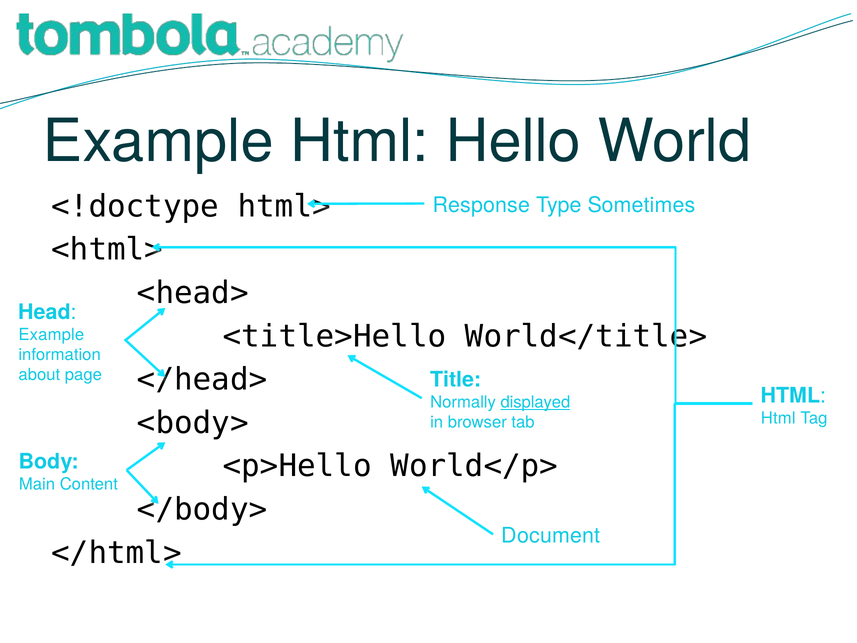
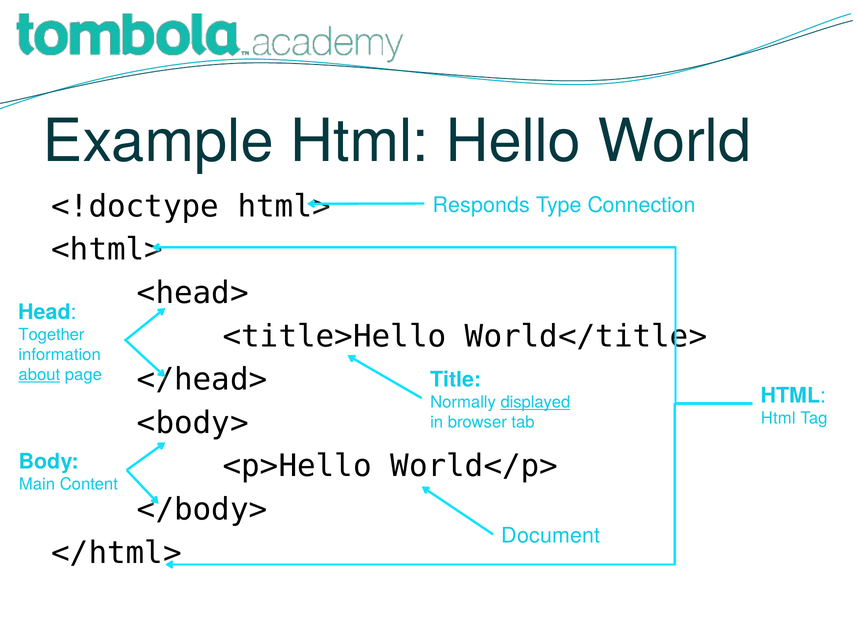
Response: Response -> Responds
Sometimes: Sometimes -> Connection
Example at (51, 335): Example -> Together
about underline: none -> present
